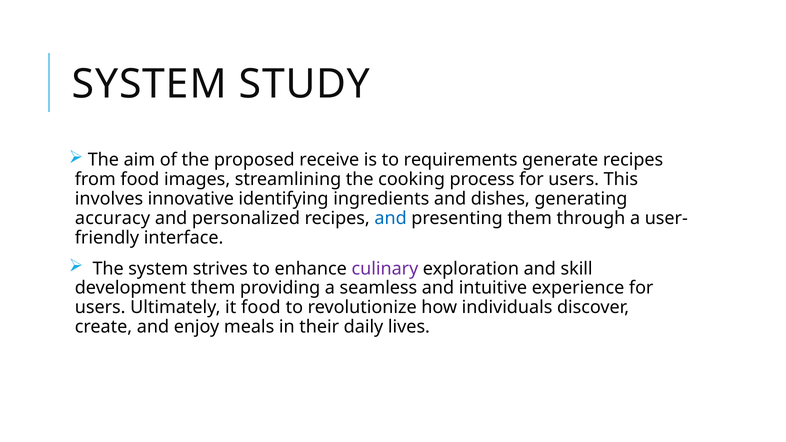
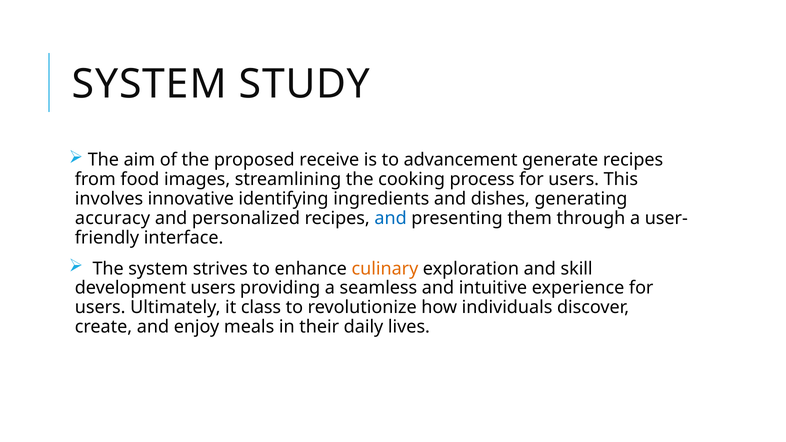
requirements: requirements -> advancement
culinary colour: purple -> orange
development them: them -> users
it food: food -> class
